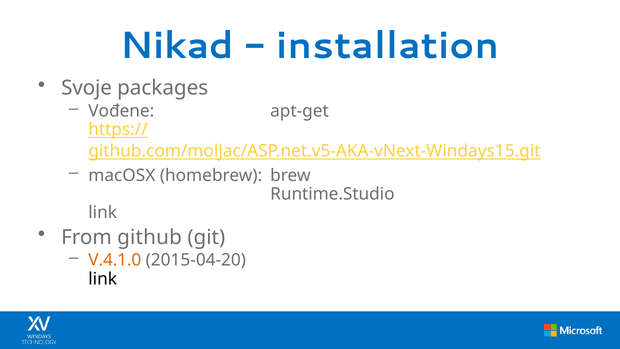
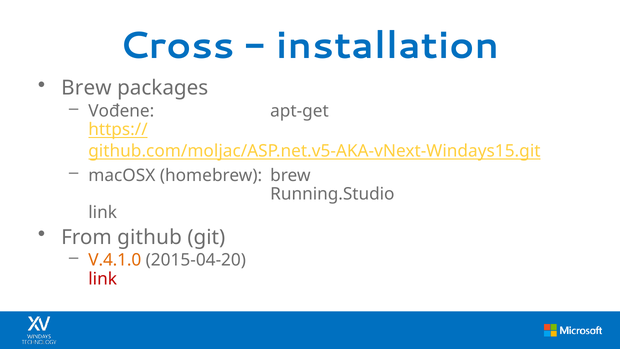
Nikad: Nikad -> Cross
Svoje at (87, 88): Svoje -> Brew
Runtime.Studio: Runtime.Studio -> Running.Studio
link at (103, 279) colour: black -> red
